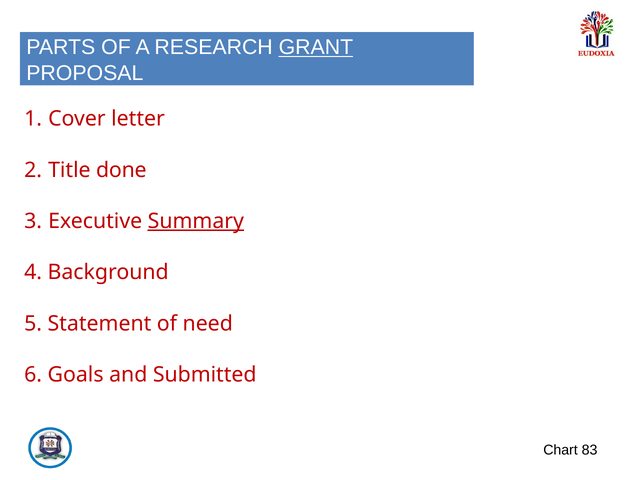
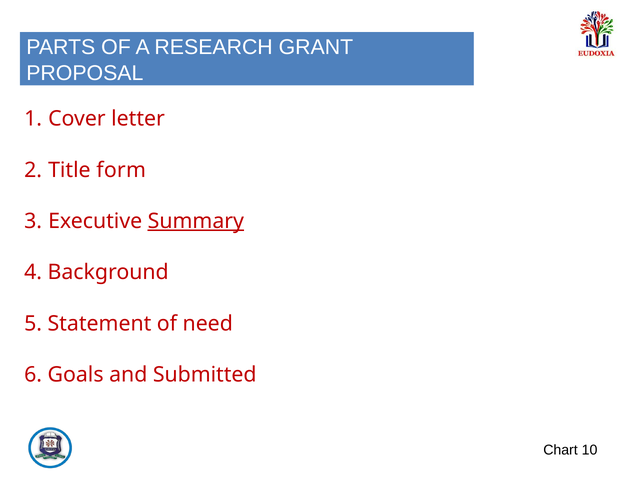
GRANT underline: present -> none
done: done -> form
83: 83 -> 10
